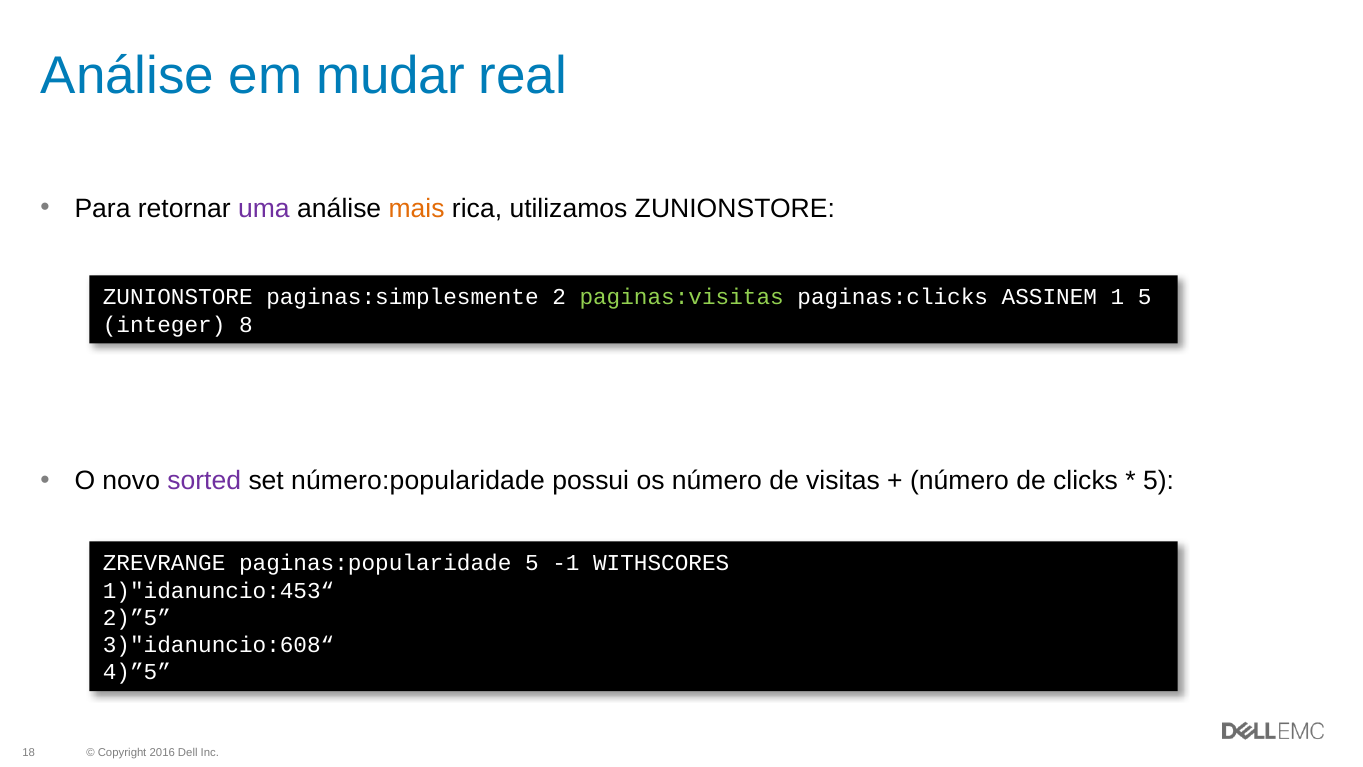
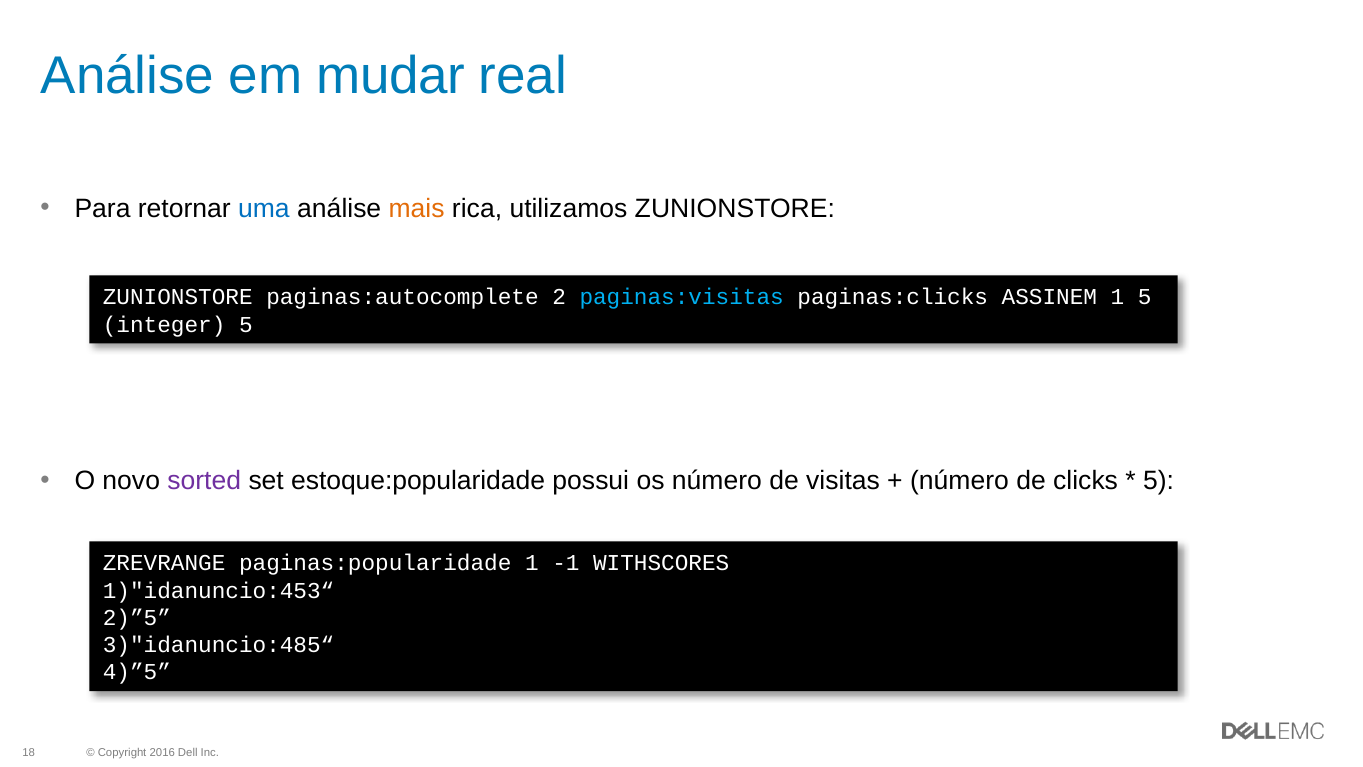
uma colour: purple -> blue
paginas:simplesmente: paginas:simplesmente -> paginas:autocomplete
paginas:visitas colour: light green -> light blue
integer 8: 8 -> 5
número:popularidade: número:popularidade -> estoque:popularidade
paginas:popularidade 5: 5 -> 1
3)"idanuncio:608“: 3)"idanuncio:608“ -> 3)"idanuncio:485“
